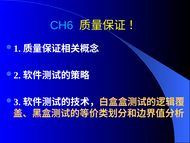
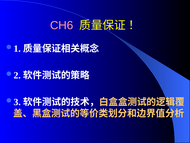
CH6 colour: light blue -> pink
